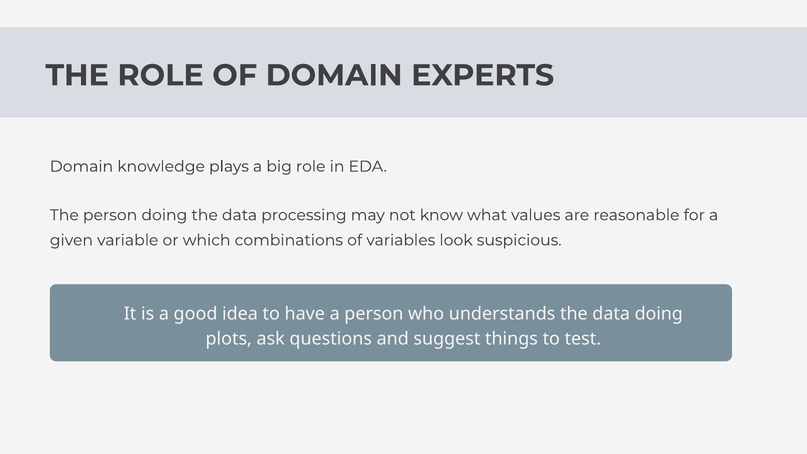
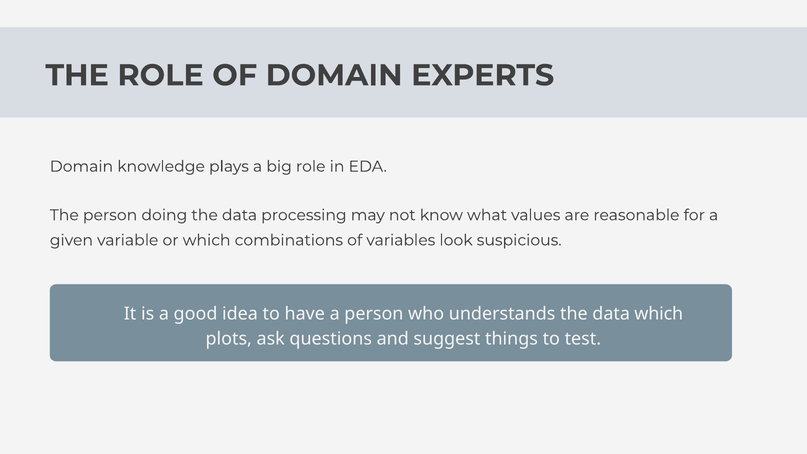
data doing: doing -> which
